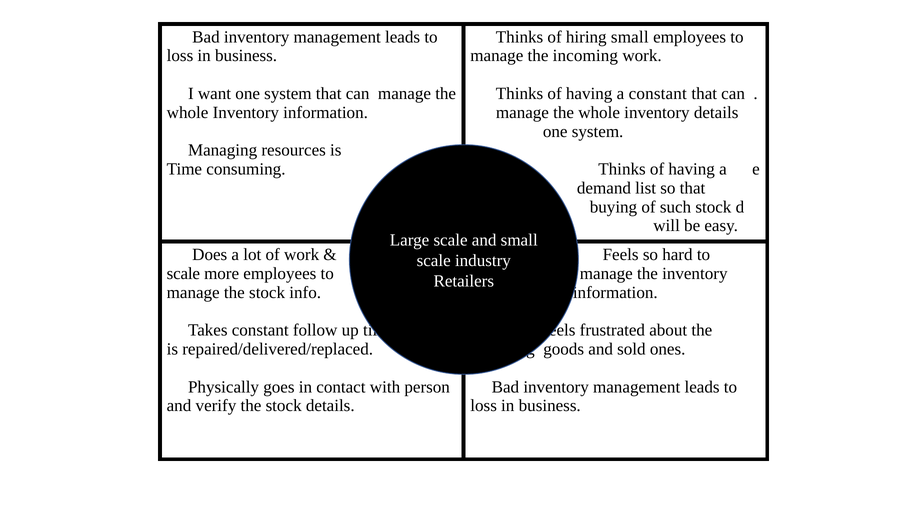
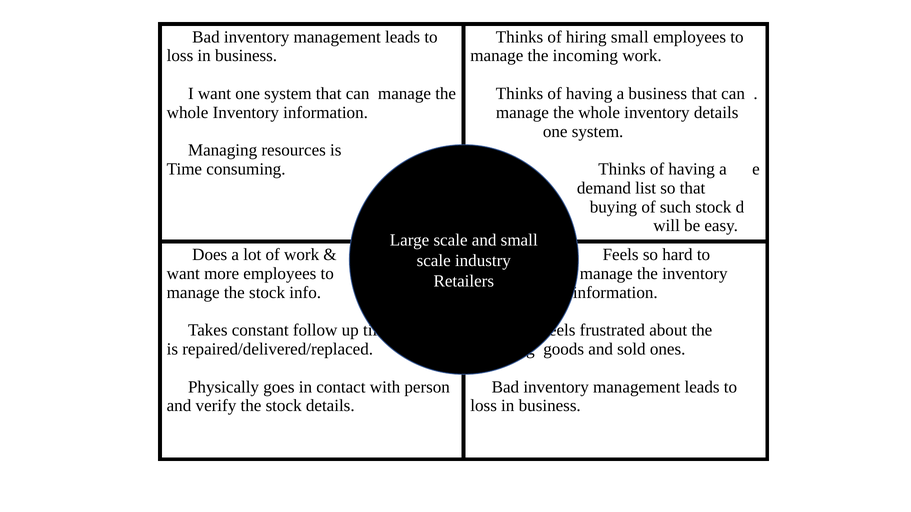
a constant: constant -> business
scale at (183, 274): scale -> want
